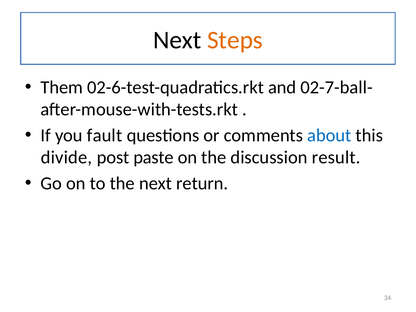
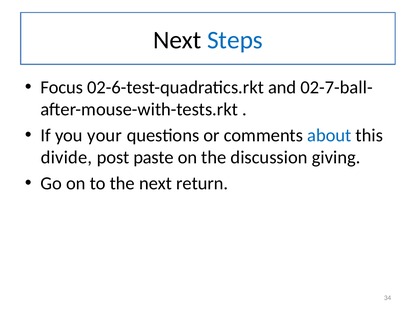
Steps colour: orange -> blue
Them: Them -> Focus
fault: fault -> your
result: result -> giving
